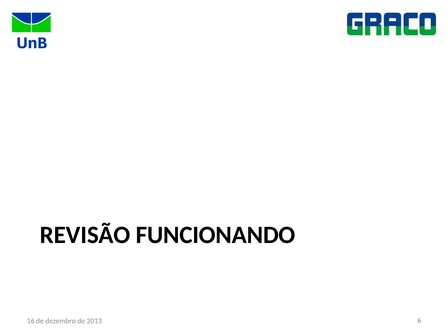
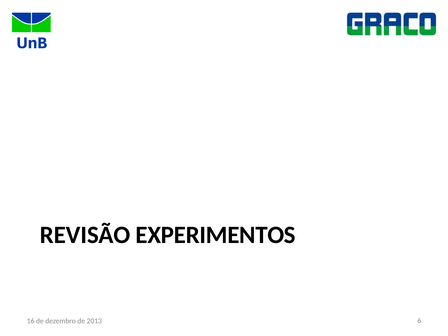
FUNCIONANDO: FUNCIONANDO -> EXPERIMENTOS
